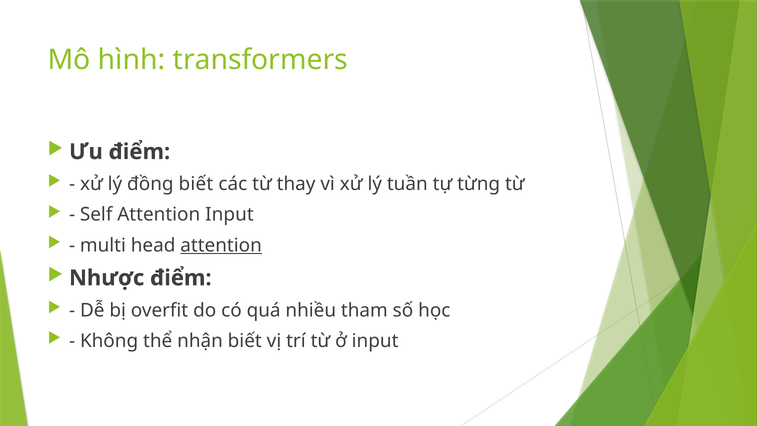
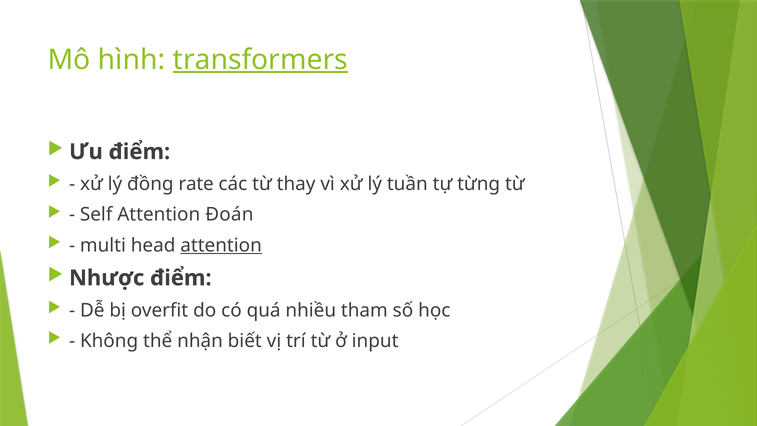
transformers underline: none -> present
đồng biết: biết -> rate
Attention Input: Input -> Đoán
